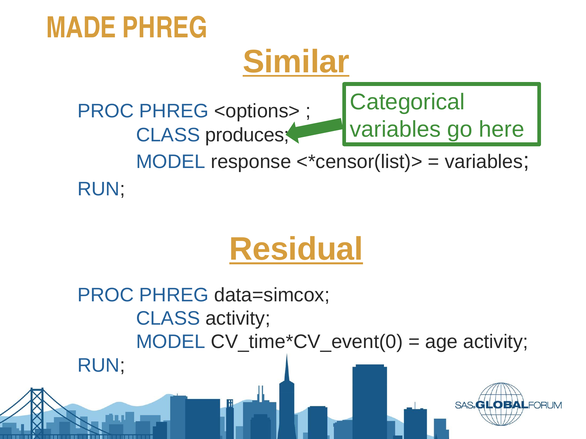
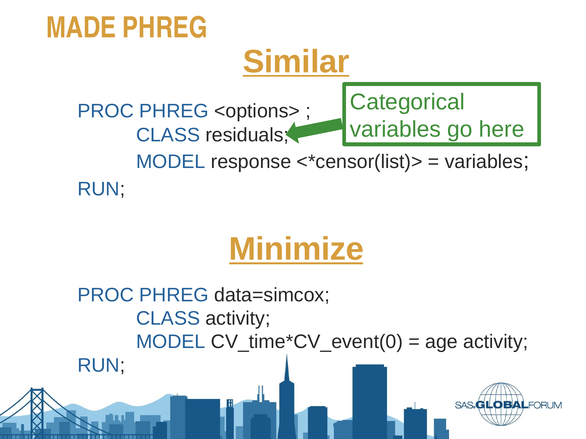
produces: produces -> residuals
Residual: Residual -> Minimize
